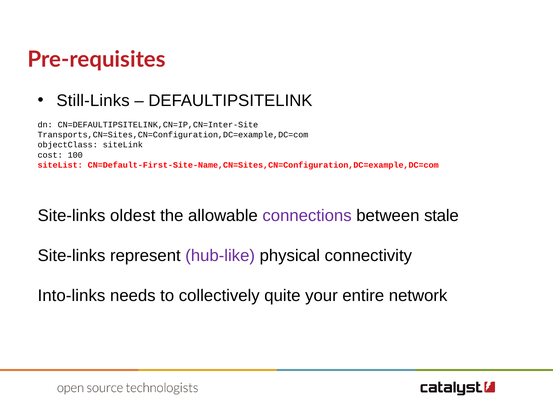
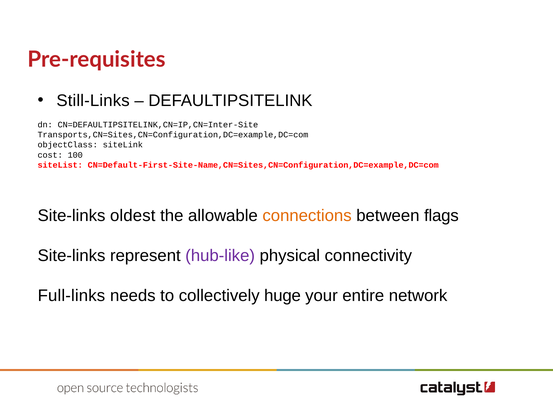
connections colour: purple -> orange
stale: stale -> flags
Into-links: Into-links -> Full-links
quite: quite -> huge
